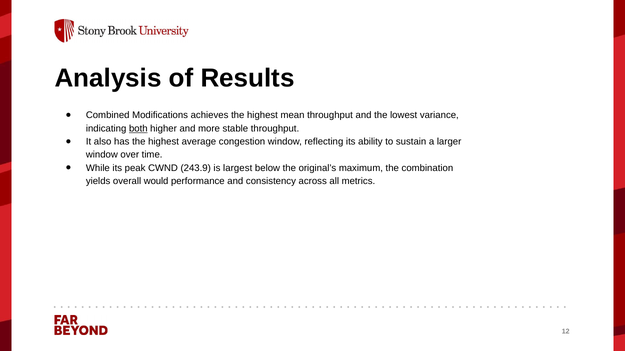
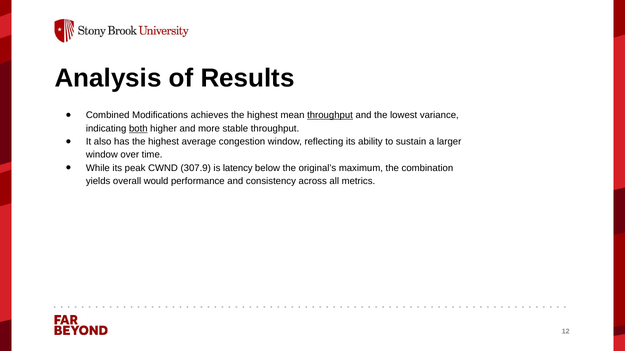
throughput at (330, 116) underline: none -> present
243.9: 243.9 -> 307.9
largest: largest -> latency
